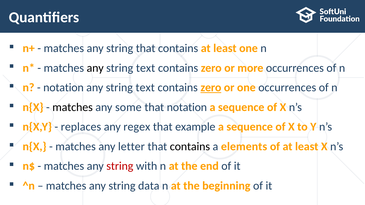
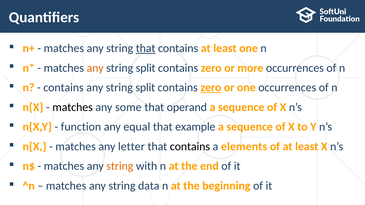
that at (146, 48) underline: none -> present
any at (95, 68) colour: black -> orange
text at (146, 68): text -> split
notation at (64, 88): notation -> contains
text at (145, 88): text -> split
that notation: notation -> operand
replaces: replaces -> function
regex: regex -> equal
string at (120, 166) colour: red -> orange
